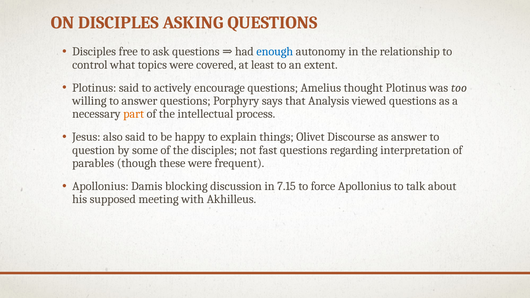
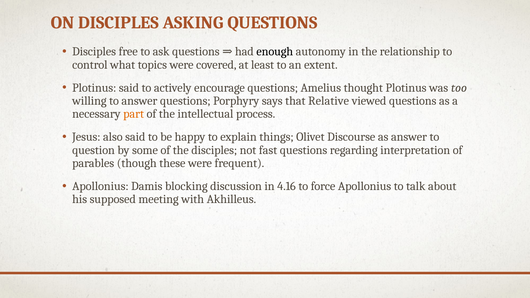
enough colour: blue -> black
Analysis: Analysis -> Relative
7.15: 7.15 -> 4.16
